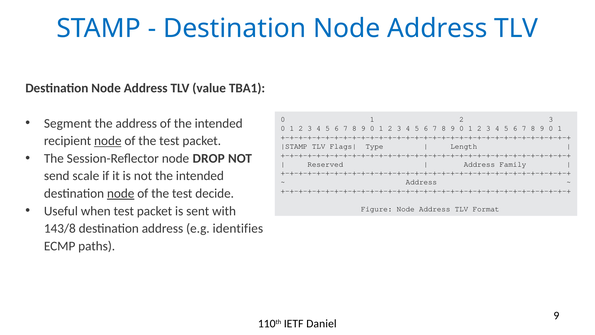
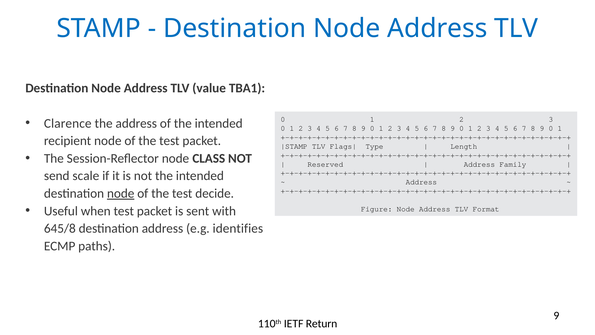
Segment: Segment -> Clarence
node at (108, 141) underline: present -> none
DROP: DROP -> CLASS
143/8: 143/8 -> 645/8
Daniel: Daniel -> Return
